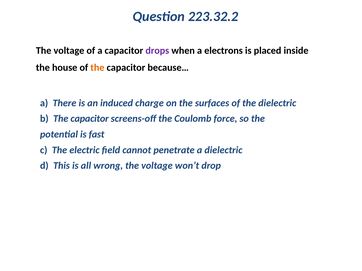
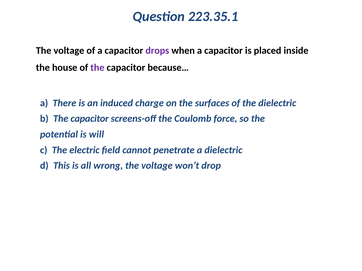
223.32.2: 223.32.2 -> 223.35.1
when a electrons: electrons -> capacitor
the at (97, 68) colour: orange -> purple
fast: fast -> will
